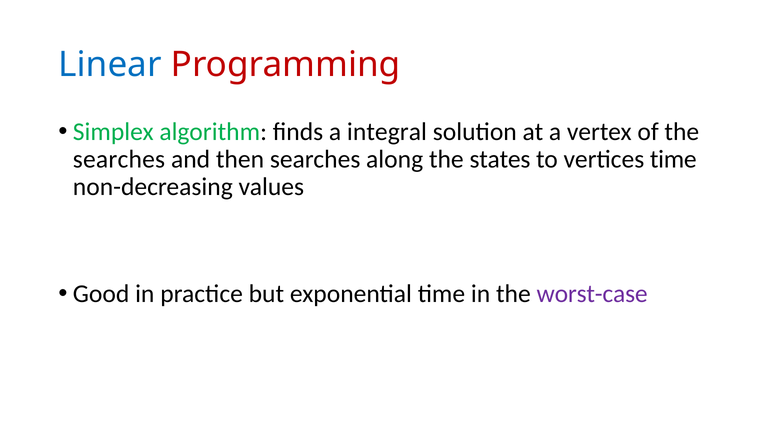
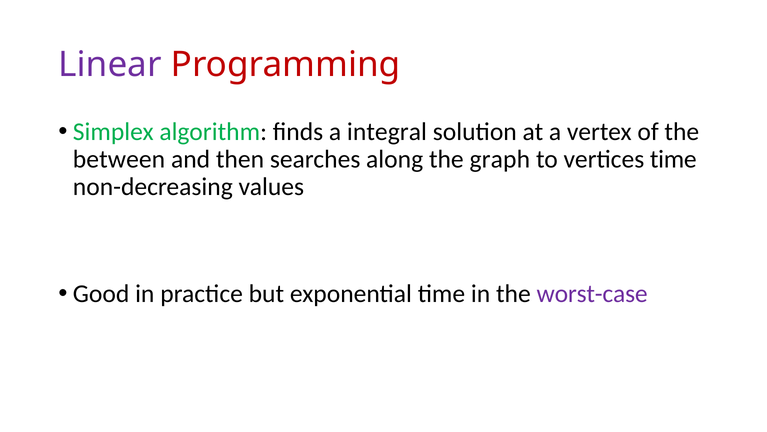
Linear colour: blue -> purple
searches at (119, 159): searches -> between
states: states -> graph
